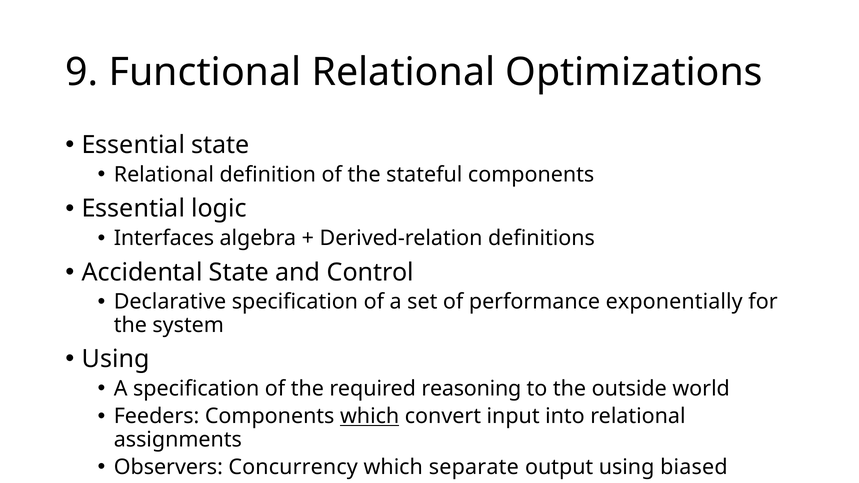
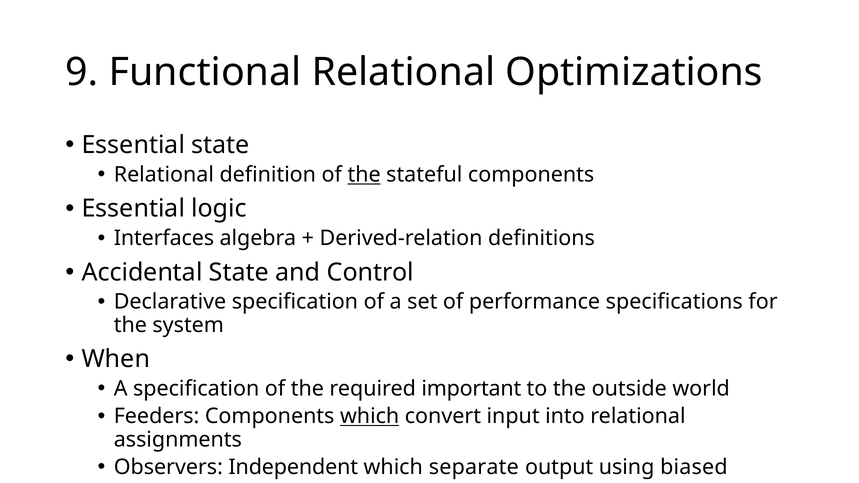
the at (364, 175) underline: none -> present
exponentially: exponentially -> specifications
Using at (116, 359): Using -> When
reasoning: reasoning -> important
Concurrency: Concurrency -> Independent
